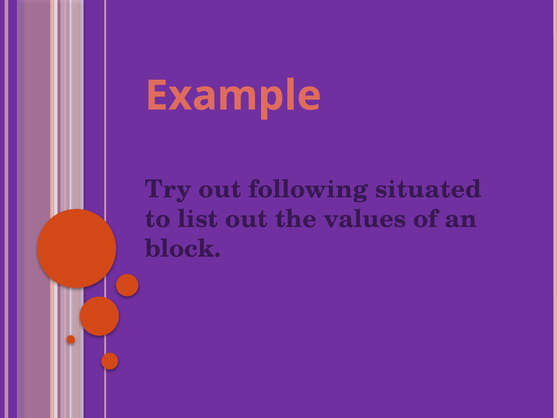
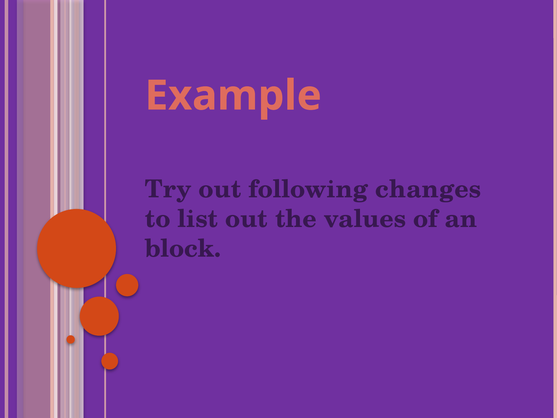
situated: situated -> changes
